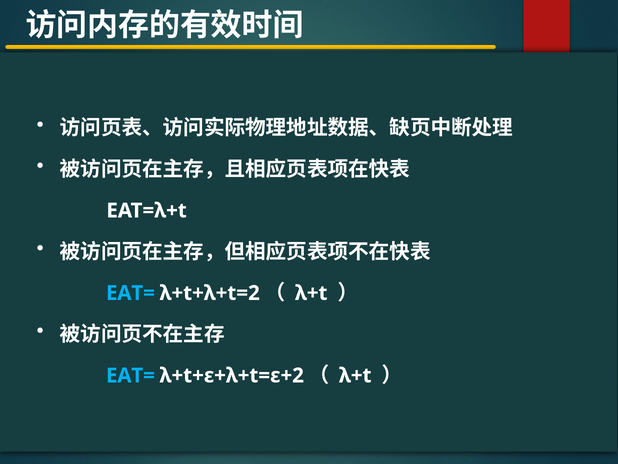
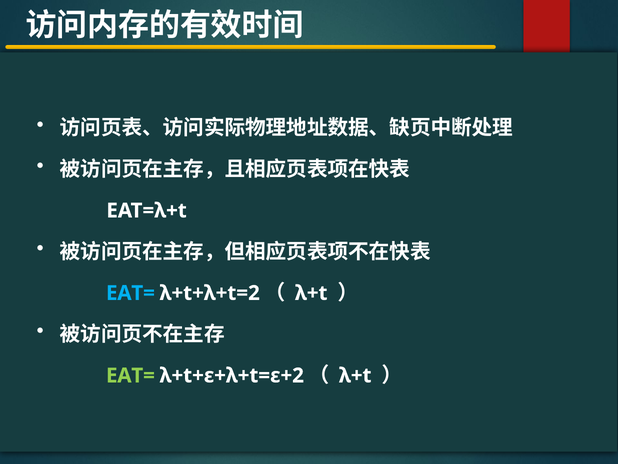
EAT= at (130, 375) colour: light blue -> light green
